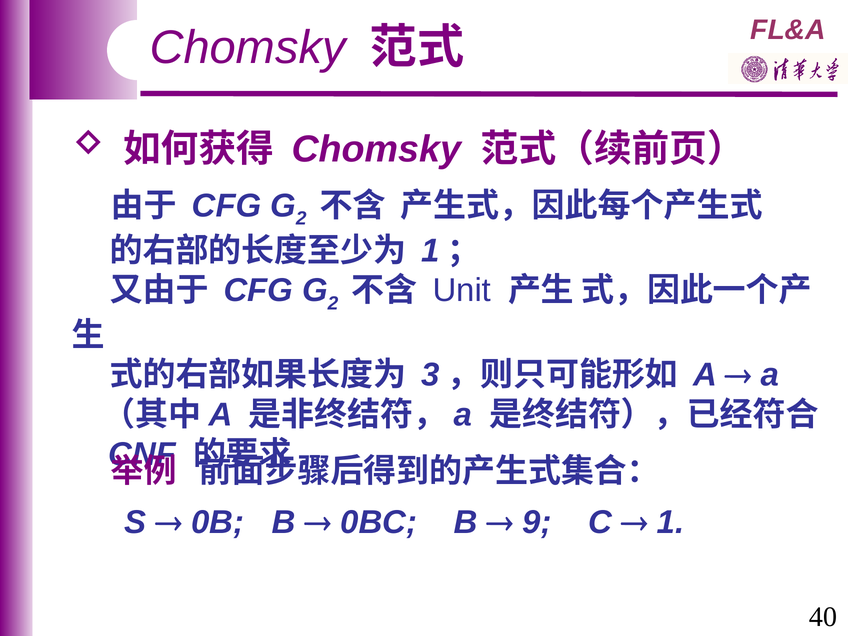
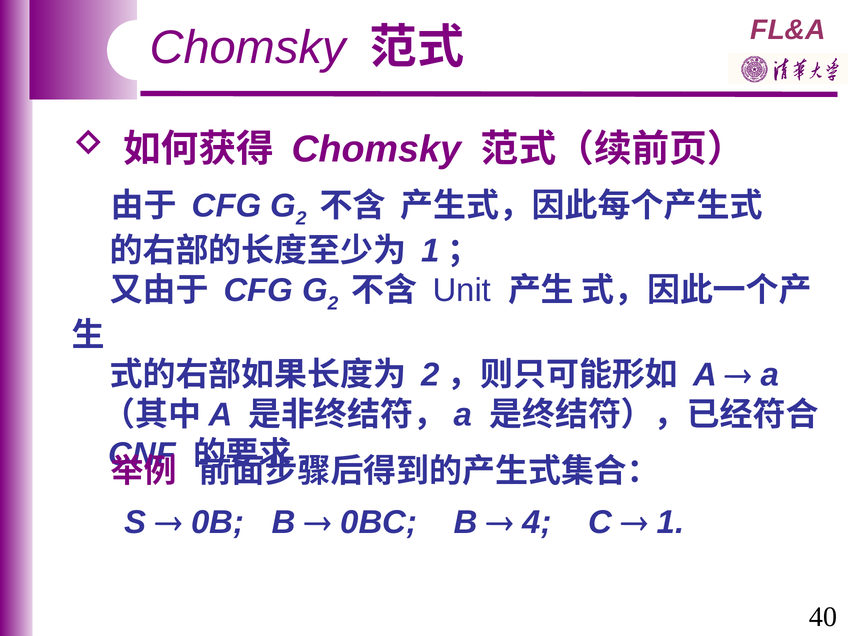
3 at (430, 375): 3 -> 2
9: 9 -> 4
